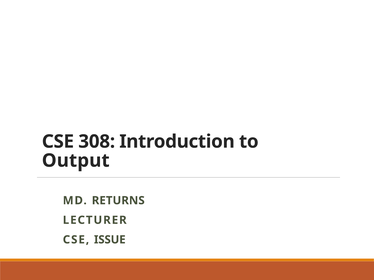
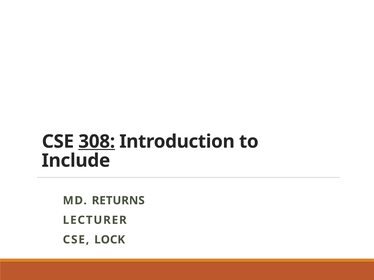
308 underline: none -> present
Output: Output -> Include
ISSUE: ISSUE -> LOCK
